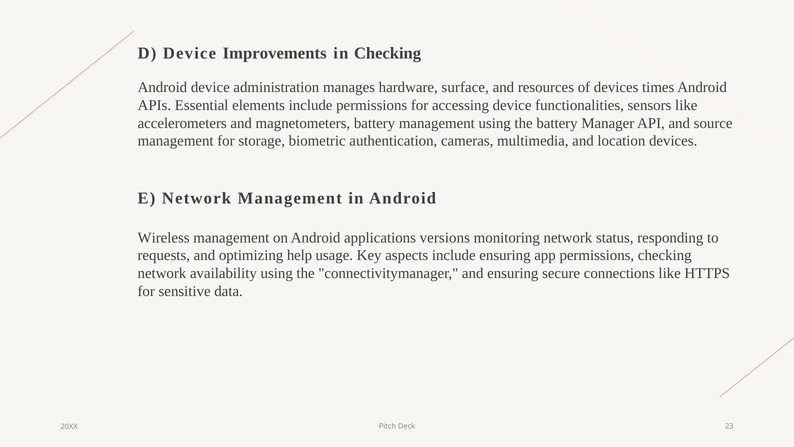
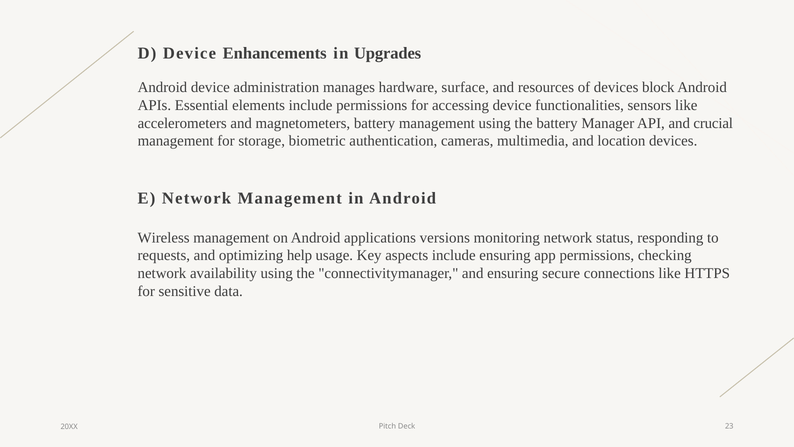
Improvements: Improvements -> Enhancements
in Checking: Checking -> Upgrades
times: times -> block
source: source -> crucial
